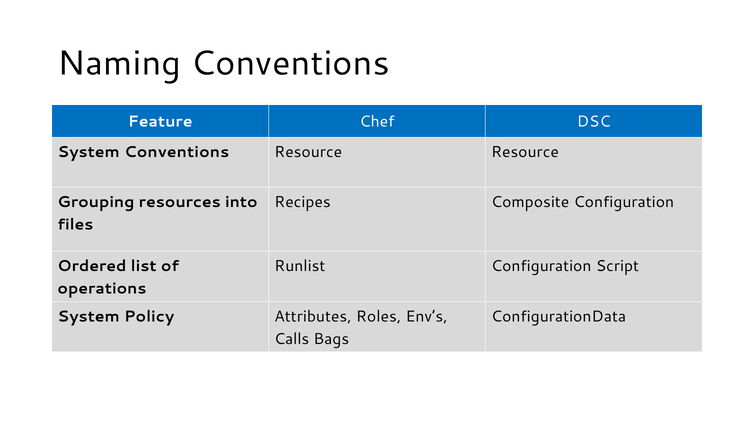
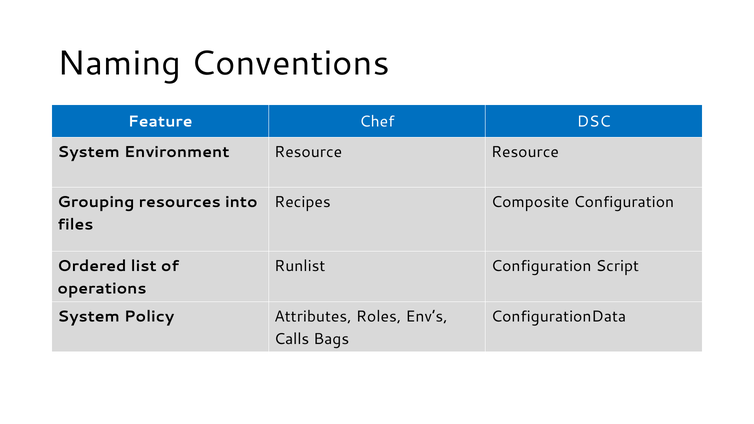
System Conventions: Conventions -> Environment
